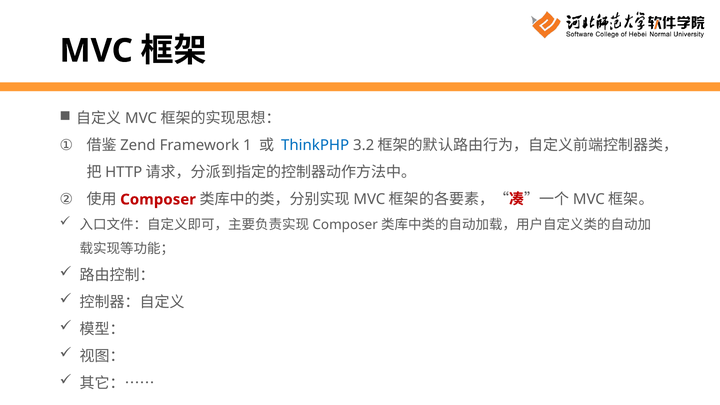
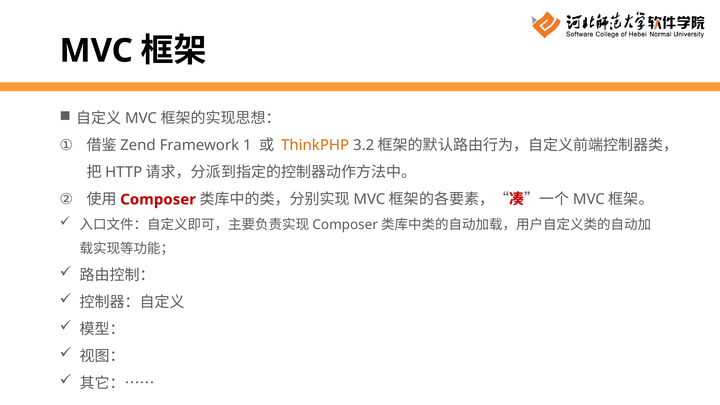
ThinkPHP colour: blue -> orange
